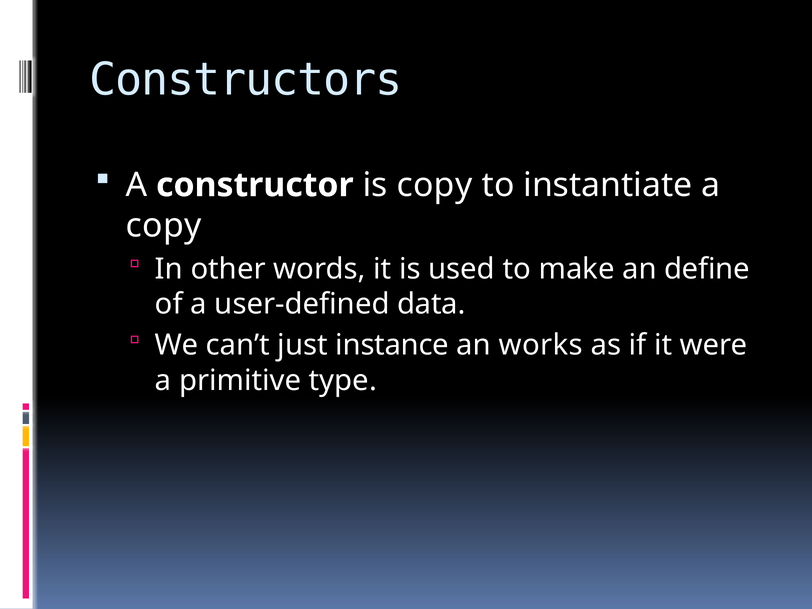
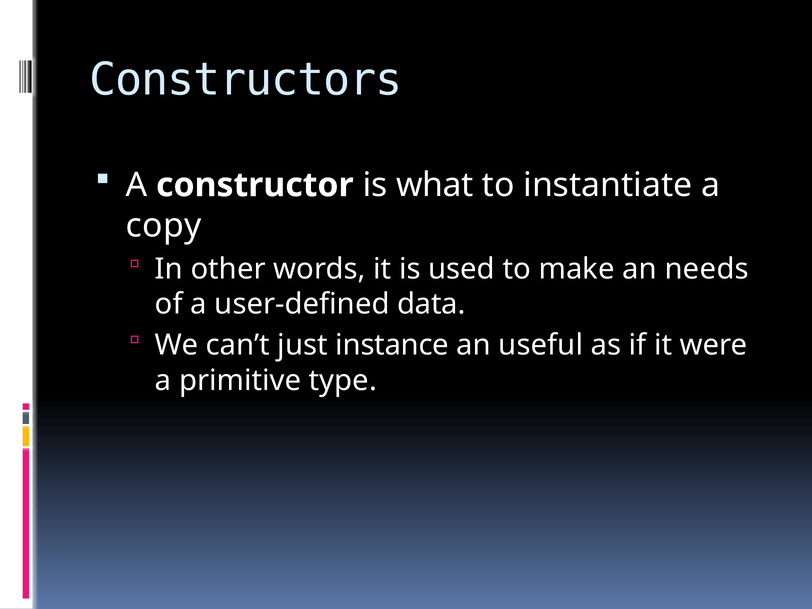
is copy: copy -> what
define: define -> needs
works: works -> useful
